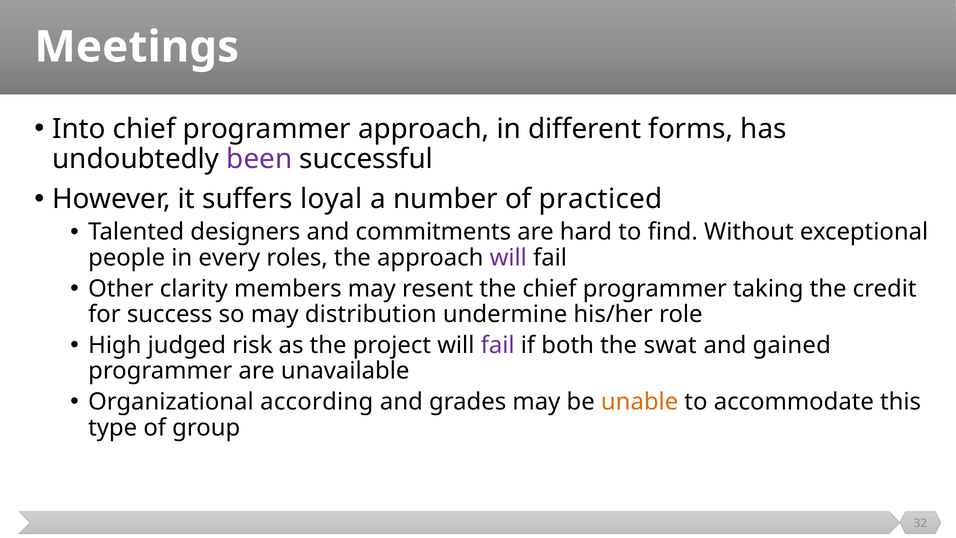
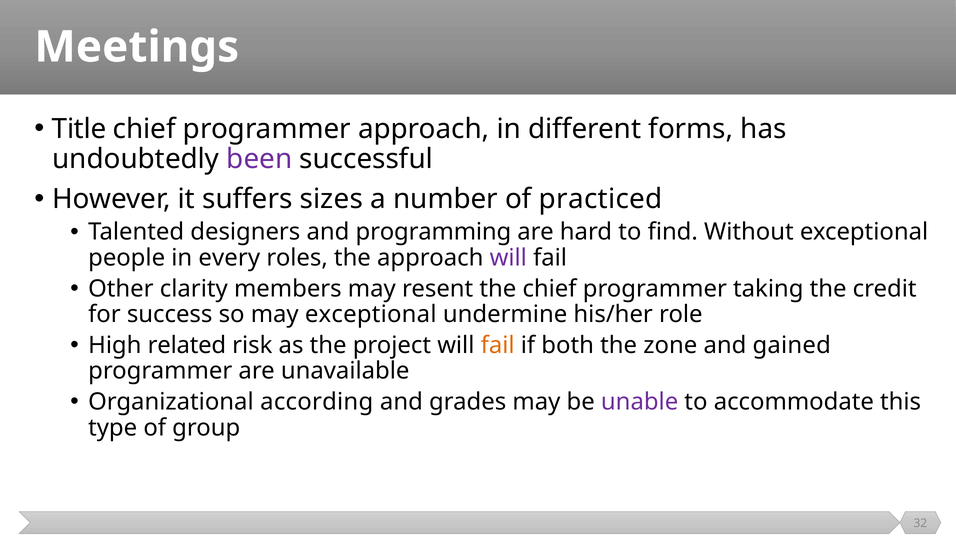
Into: Into -> Title
loyal: loyal -> sizes
commitments: commitments -> programming
may distribution: distribution -> exceptional
judged: judged -> related
fail at (498, 345) colour: purple -> orange
swat: swat -> zone
unable colour: orange -> purple
